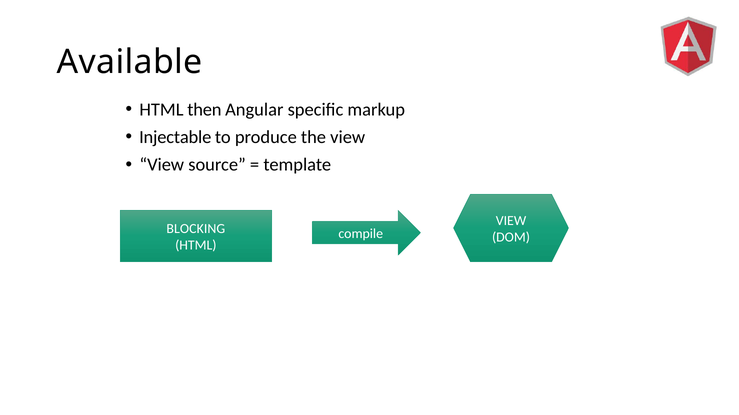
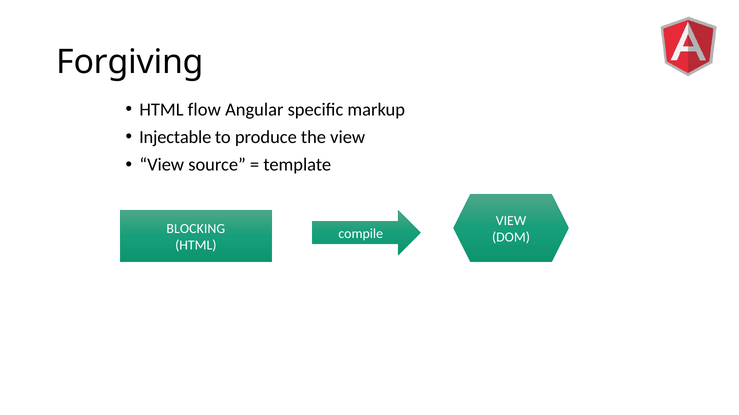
Available: Available -> Forgiving
then: then -> flow
